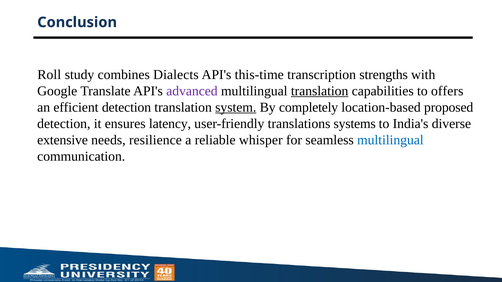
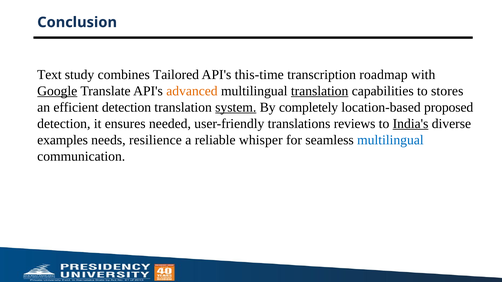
Roll: Roll -> Text
Dialects: Dialects -> Tailored
strengths: strengths -> roadmap
Google underline: none -> present
advanced colour: purple -> orange
offers: offers -> stores
latency: latency -> needed
systems: systems -> reviews
India's underline: none -> present
extensive: extensive -> examples
